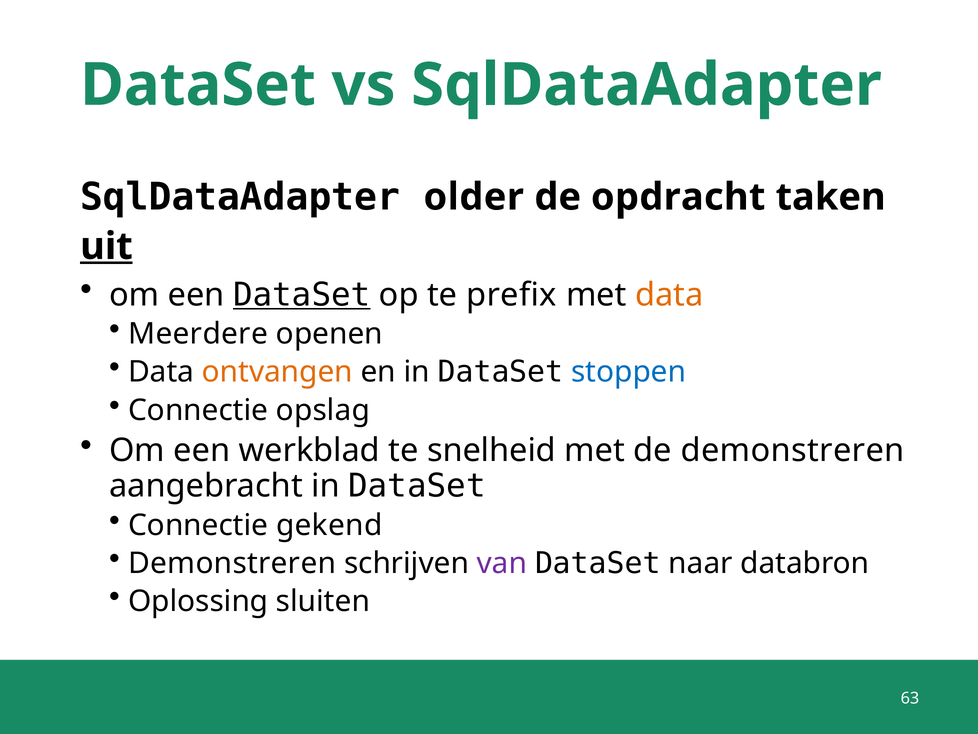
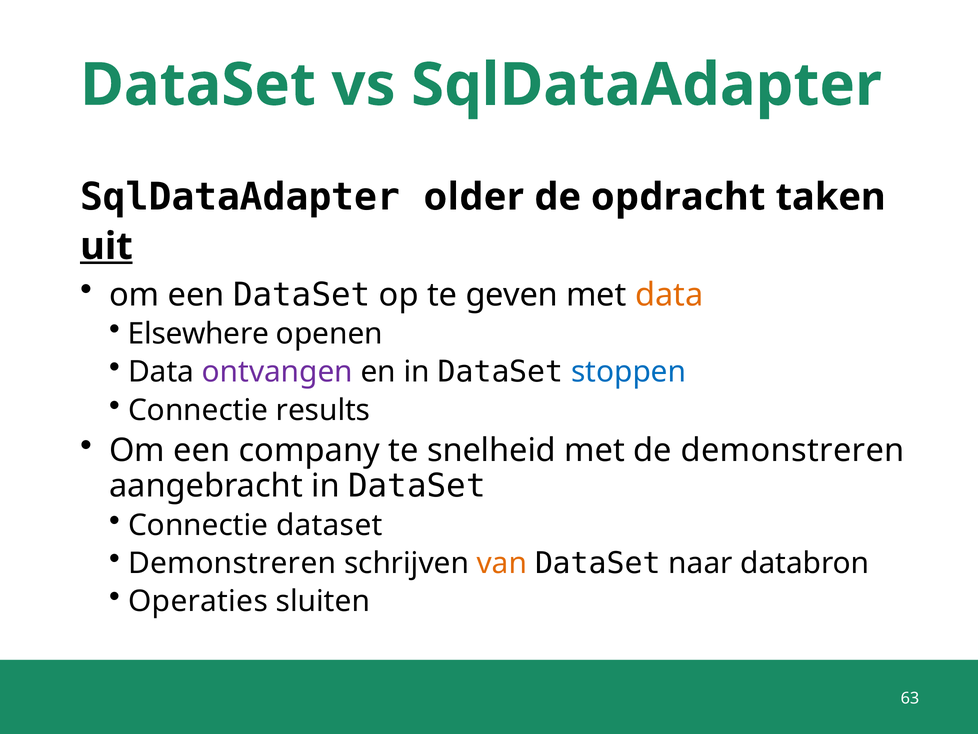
DataSet at (302, 295) underline: present -> none
prefix: prefix -> geven
Meerdere: Meerdere -> Elsewhere
ontvangen colour: orange -> purple
opslag: opslag -> results
werkblad: werkblad -> company
Connectie gekend: gekend -> dataset
van colour: purple -> orange
Oplossing: Oplossing -> Operaties
